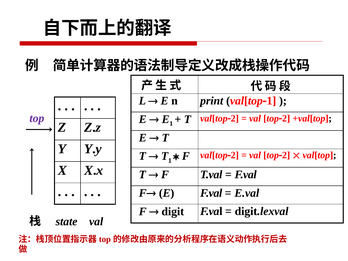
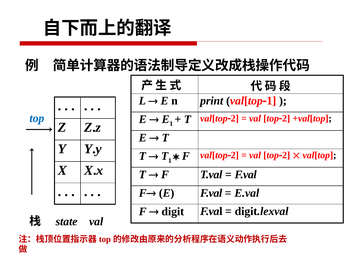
top colour: purple -> blue
